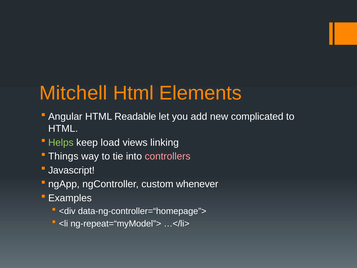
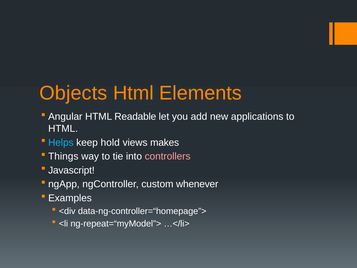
Mitchell: Mitchell -> Objects
complicated: complicated -> applications
Helps colour: light green -> light blue
load: load -> hold
linking: linking -> makes
